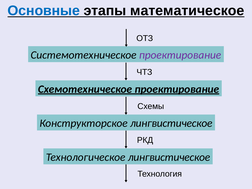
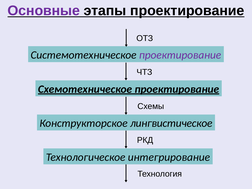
Основные colour: blue -> purple
этапы математическое: математическое -> проектирование
Технологическое лингвистическое: лингвистическое -> интегрирование
